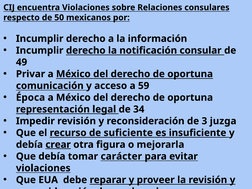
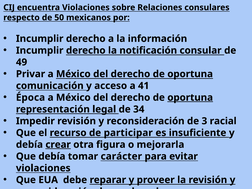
59: 59 -> 41
oportuna at (190, 97) underline: none -> present
juzga: juzga -> racial
suficiente: suficiente -> participar
